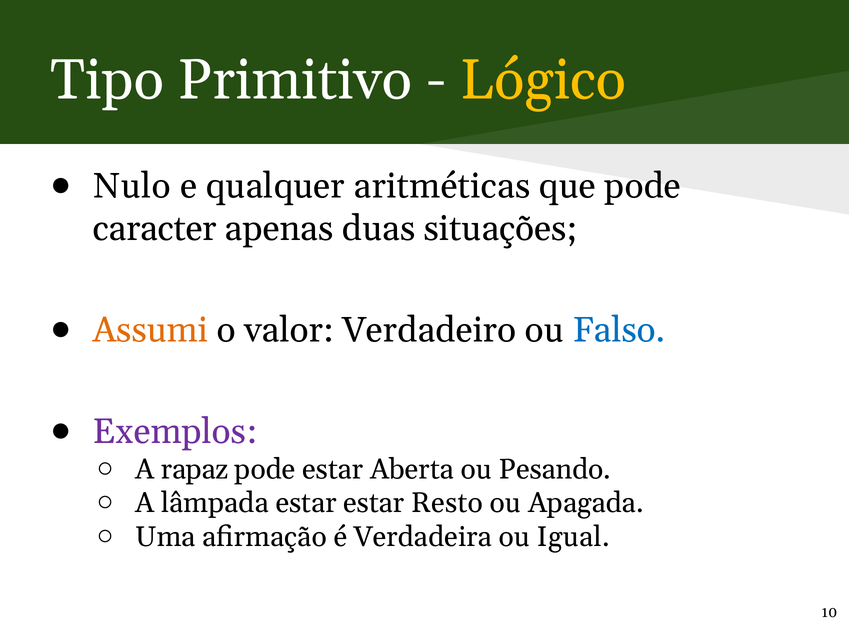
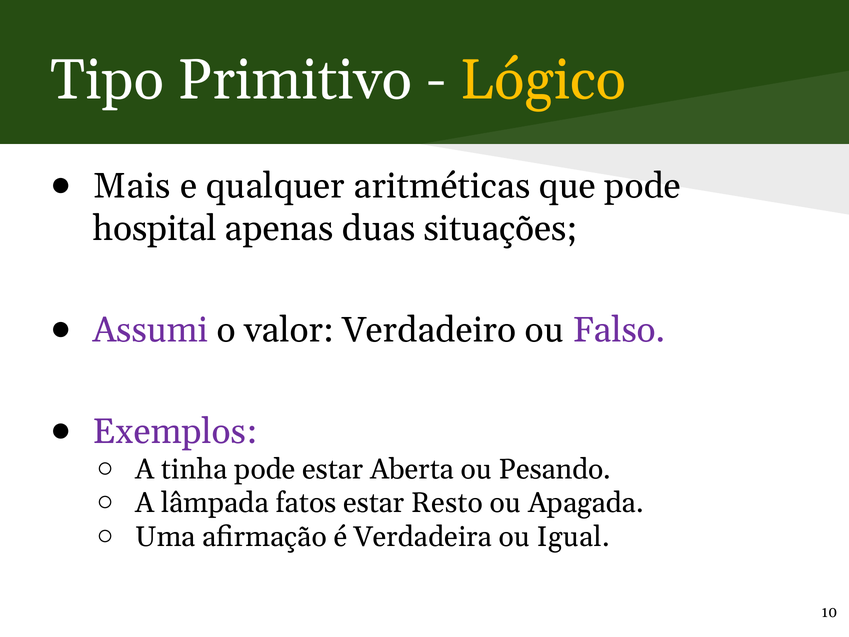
Nulo: Nulo -> Mais
caracter: caracter -> hospital
Assumi colour: orange -> purple
Falso colour: blue -> purple
rapaz: rapaz -> tinha
lâmpada estar: estar -> fatos
